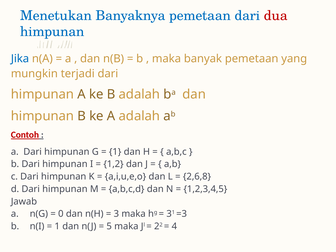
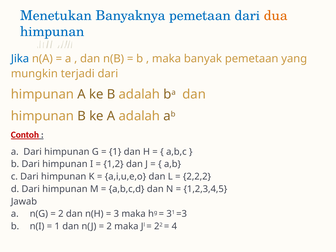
dua colour: red -> orange
2,6,8: 2,6,8 -> 2,2,2
0 at (61, 214): 0 -> 2
5 at (109, 226): 5 -> 2
